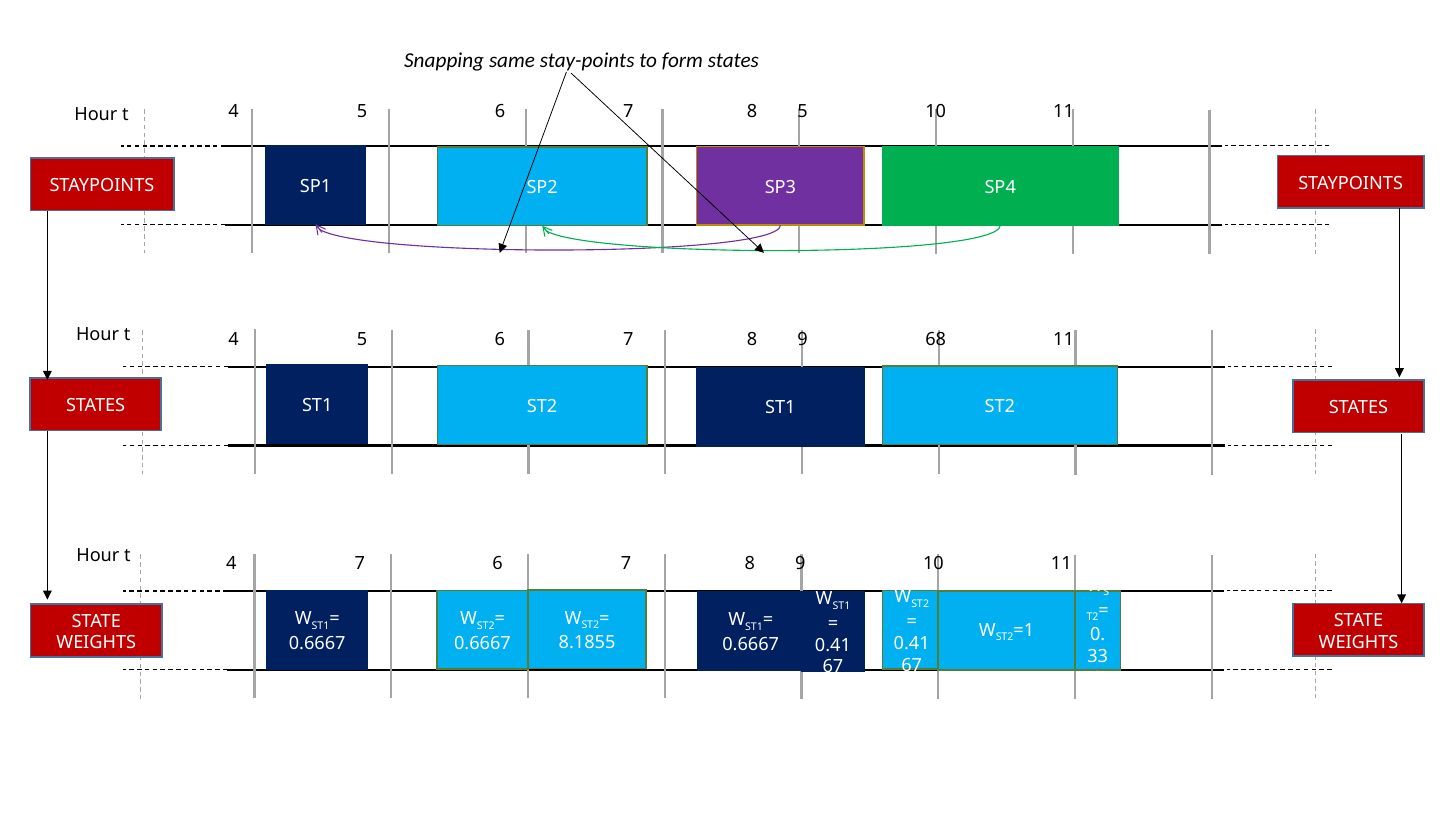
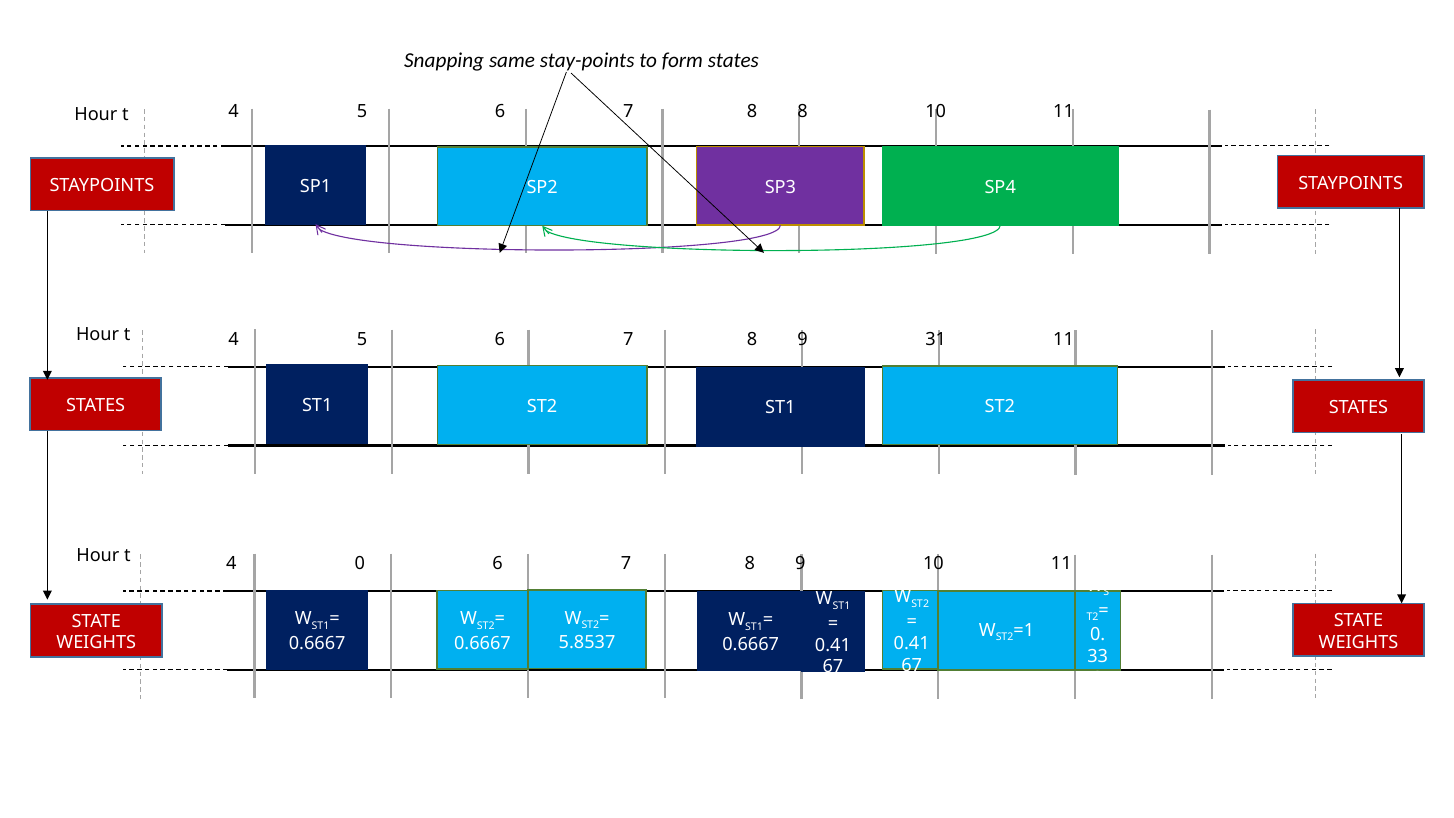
8 5: 5 -> 8
68: 68 -> 31
4 7: 7 -> 0
8.1855: 8.1855 -> 5.8537
